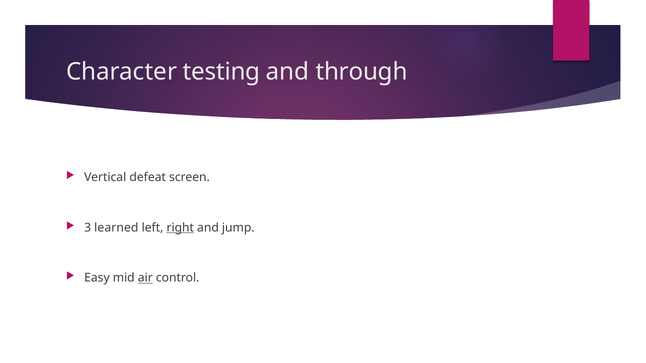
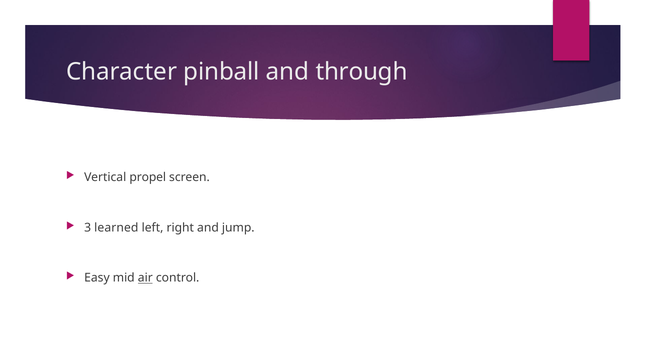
testing: testing -> pinball
defeat: defeat -> propel
right underline: present -> none
